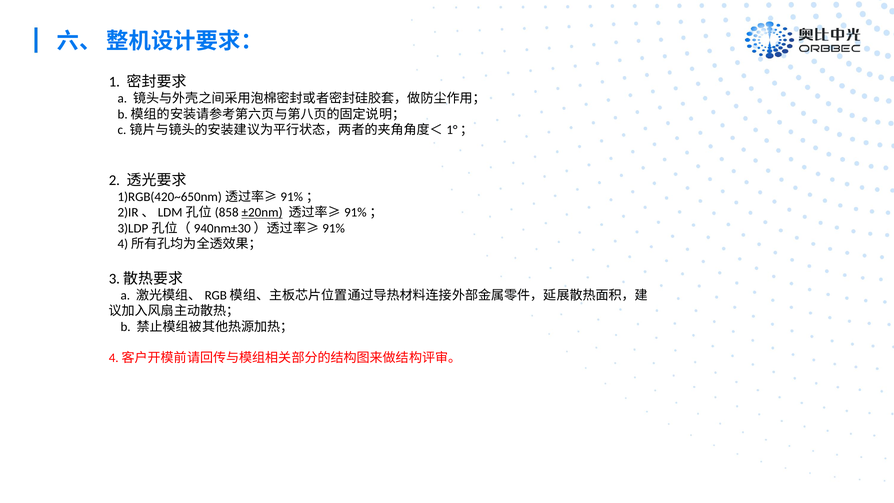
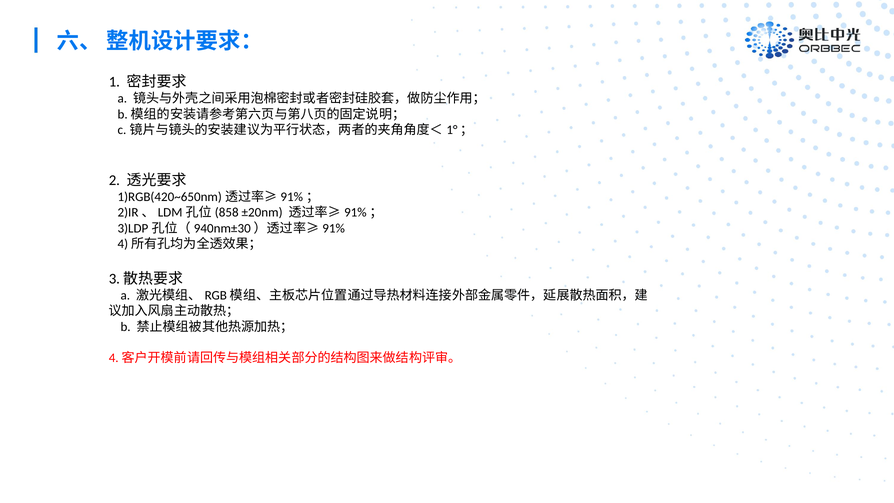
±20nm underline: present -> none
